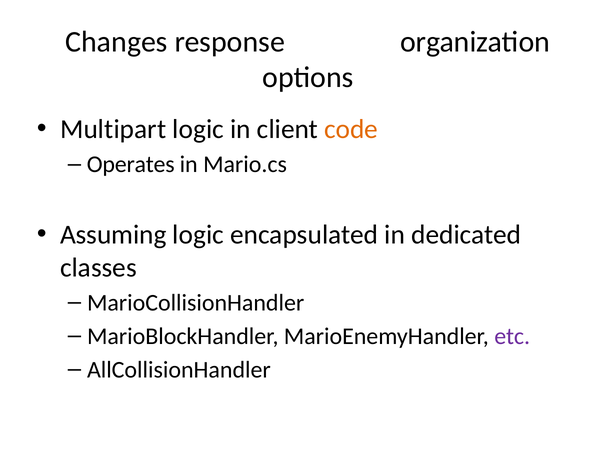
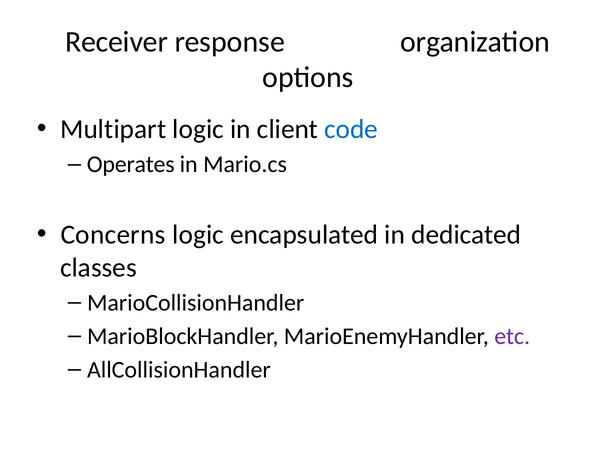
Changes: Changes -> Receiver
code colour: orange -> blue
Assuming: Assuming -> Concerns
